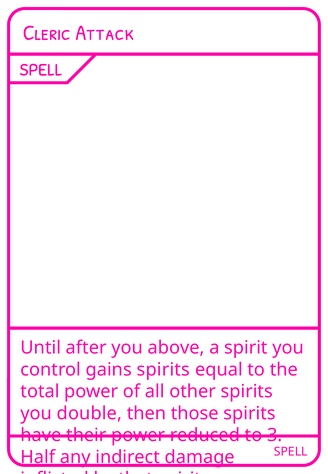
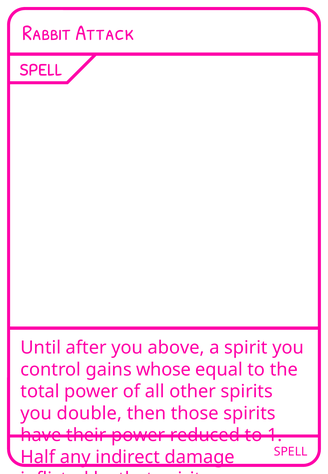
Cleric: Cleric -> Rabbit
gains spirits: spirits -> whose
3: 3 -> 1
